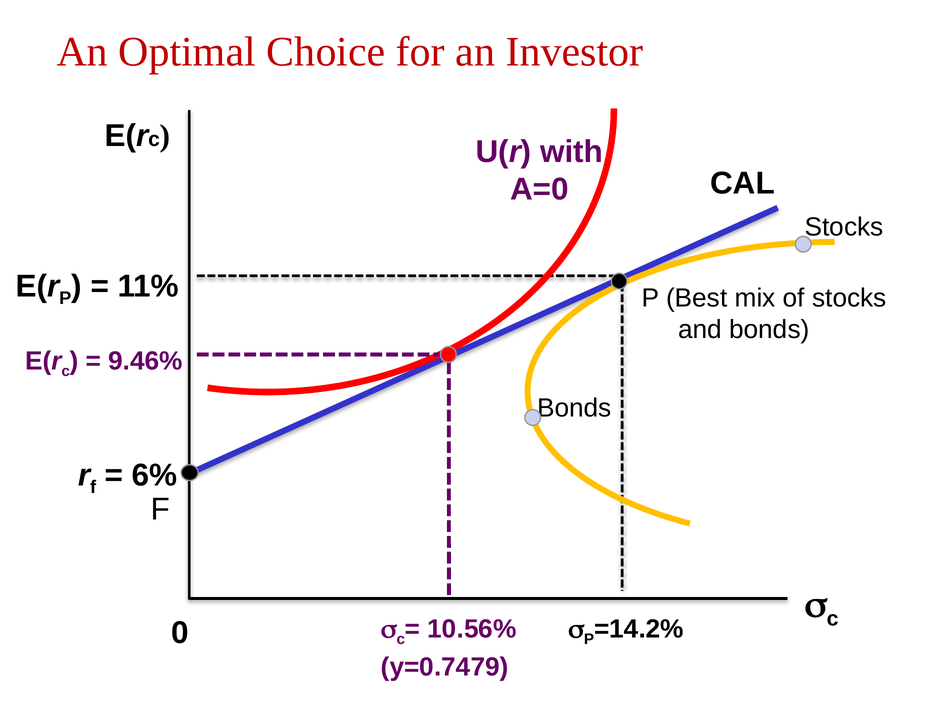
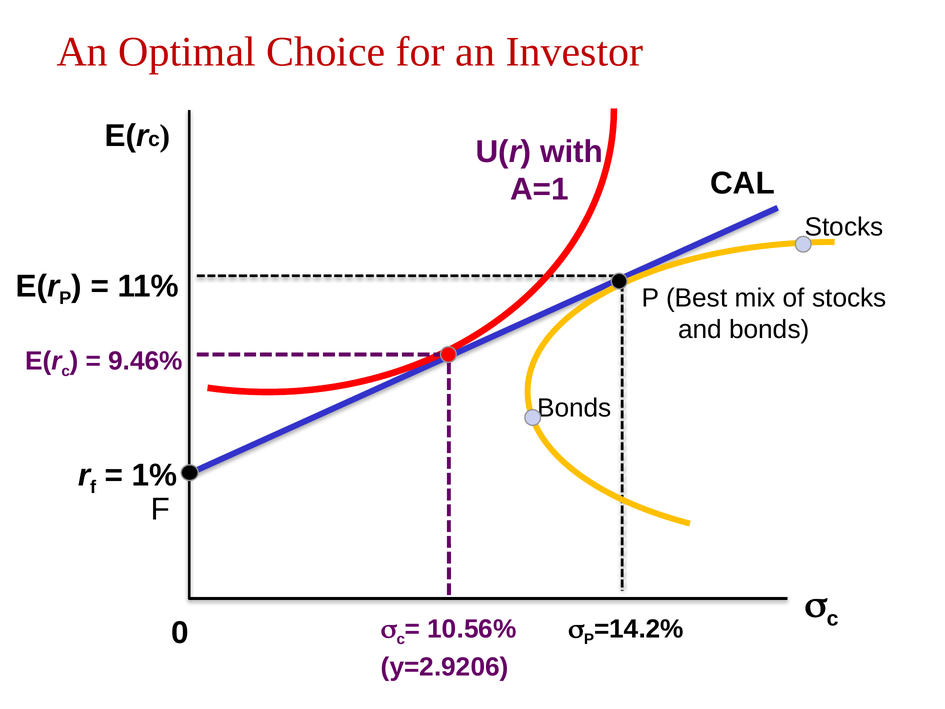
A=0: A=0 -> A=1
6%: 6% -> 1%
y=0.7479: y=0.7479 -> y=2.9206
